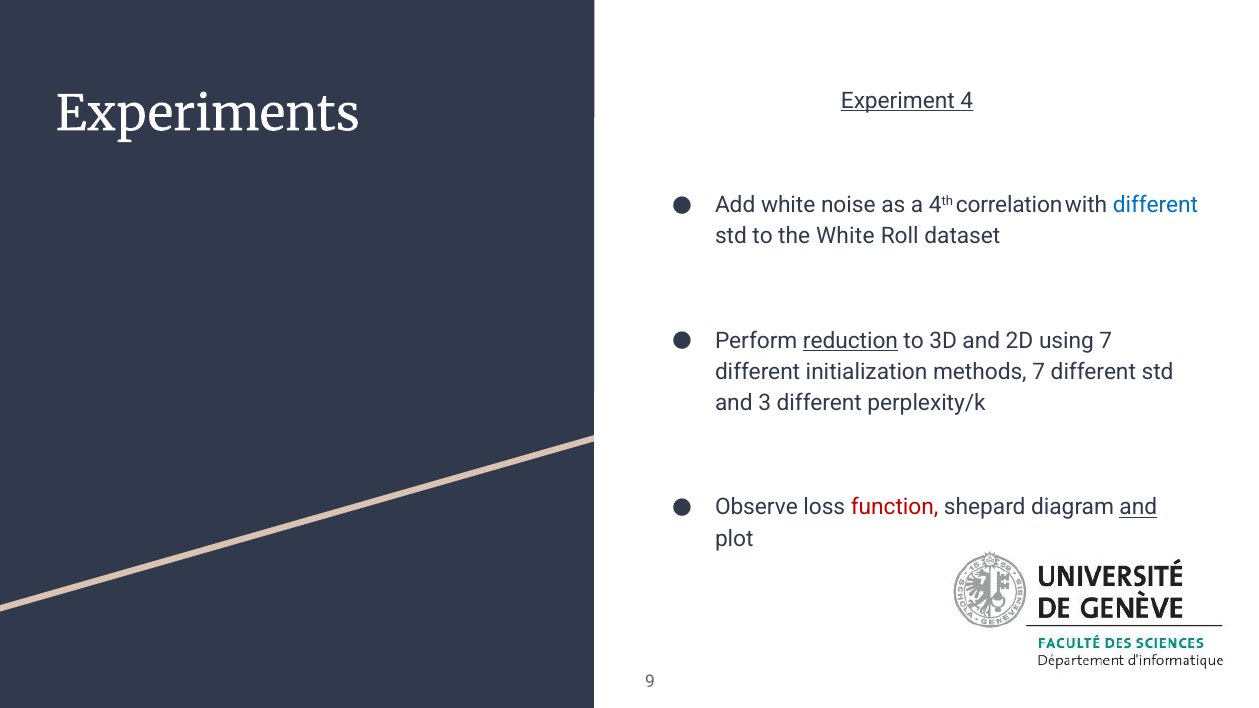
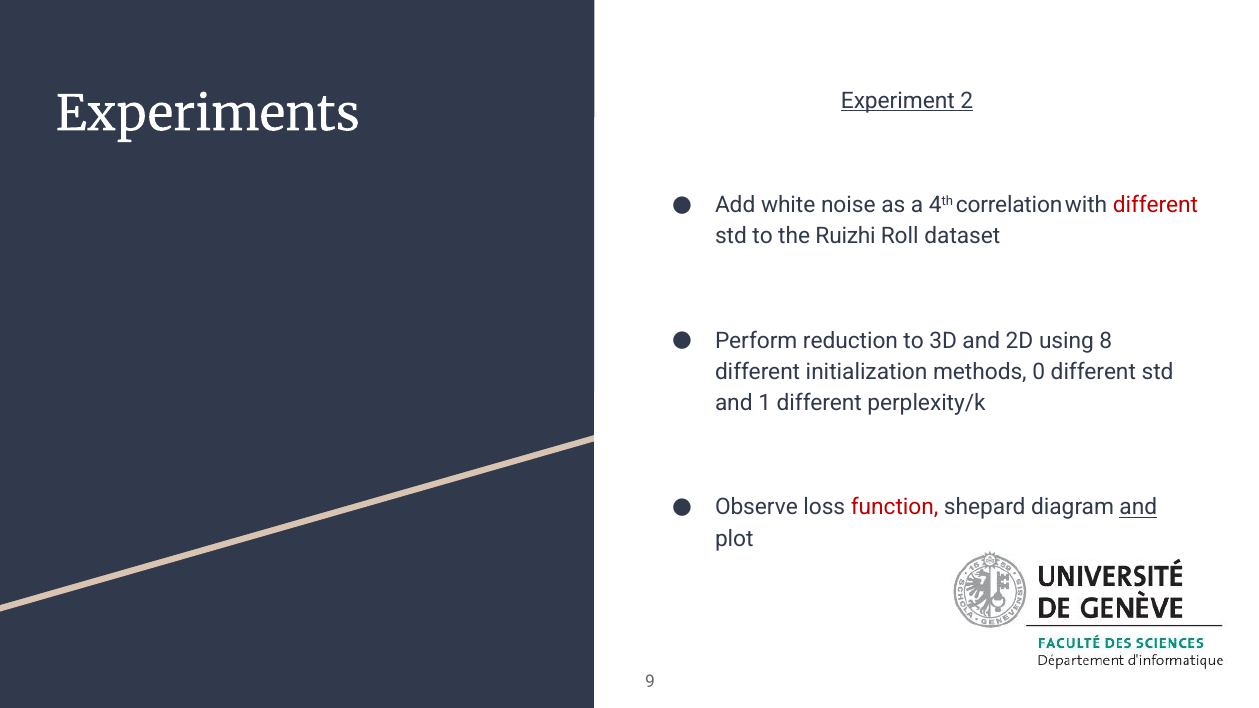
4: 4 -> 2
different at (1155, 205) colour: blue -> red
the White: White -> Ruizhi
reduction underline: present -> none
using 7: 7 -> 8
methods 7: 7 -> 0
3: 3 -> 1
